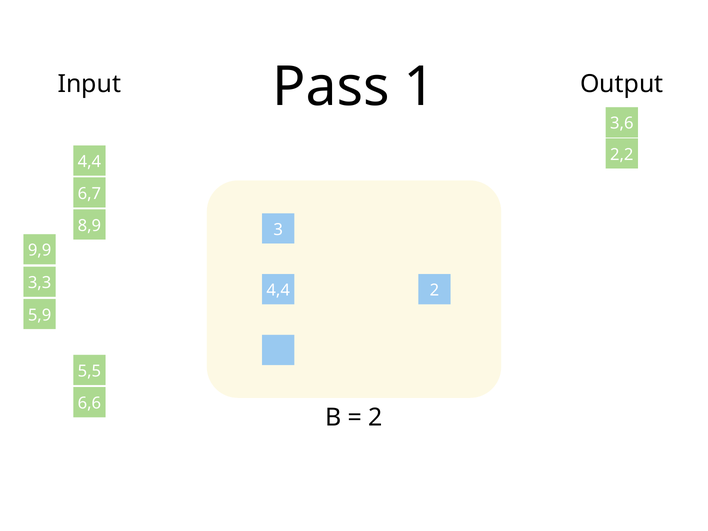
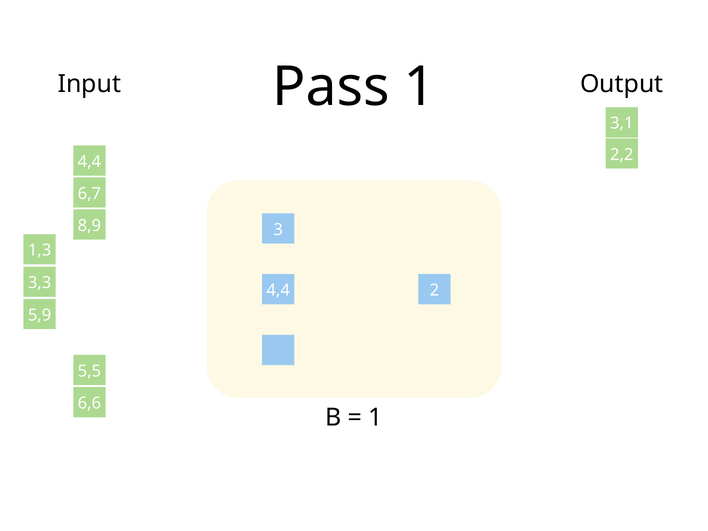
3,6: 3,6 -> 3,1
9,9: 9,9 -> 1,3
2 at (376, 417): 2 -> 1
